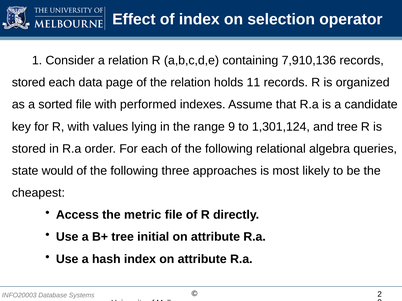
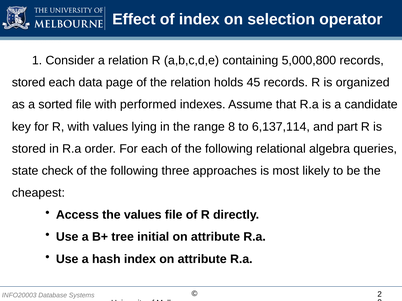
7,910,136: 7,910,136 -> 5,000,800
11: 11 -> 45
9: 9 -> 8
1,301,124: 1,301,124 -> 6,137,114
and tree: tree -> part
would: would -> check
the metric: metric -> values
